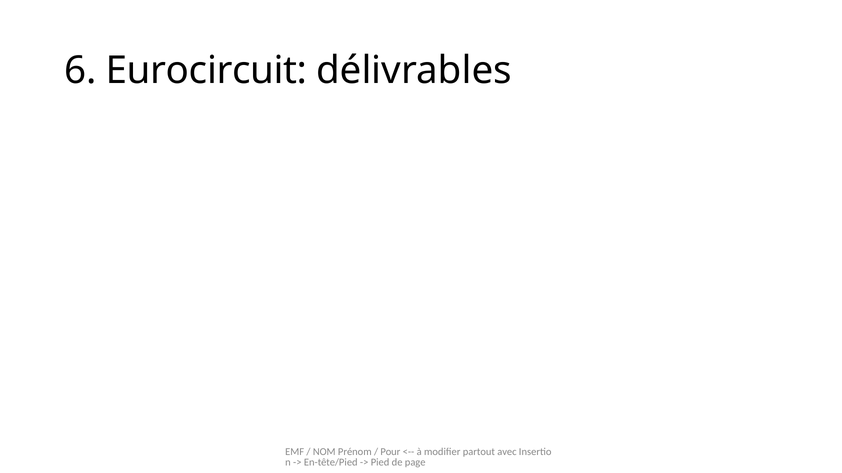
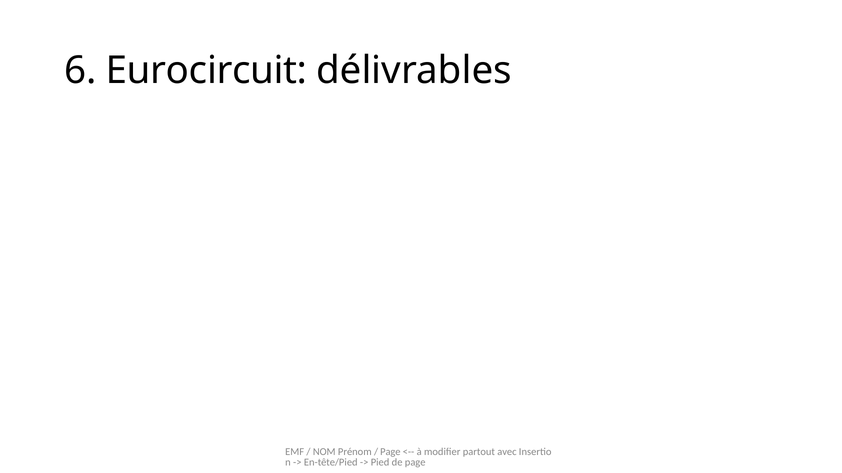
Pour at (390, 452): Pour -> Page
